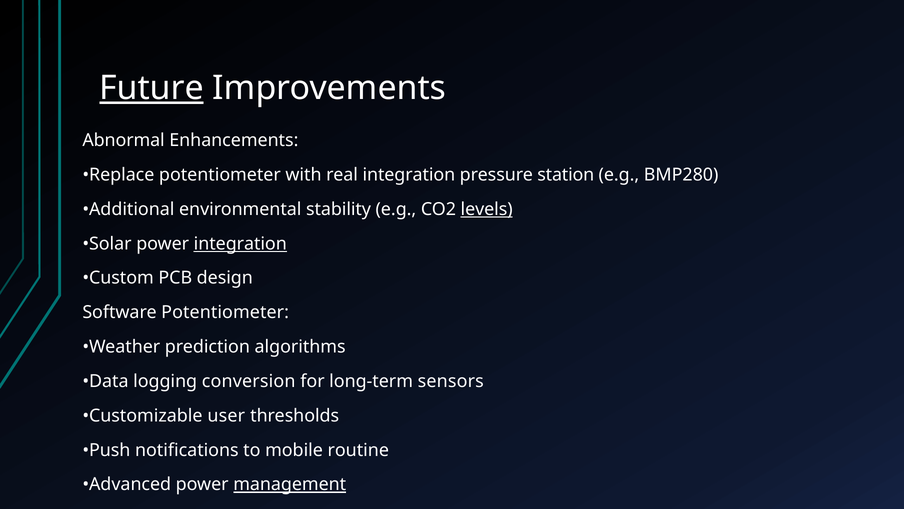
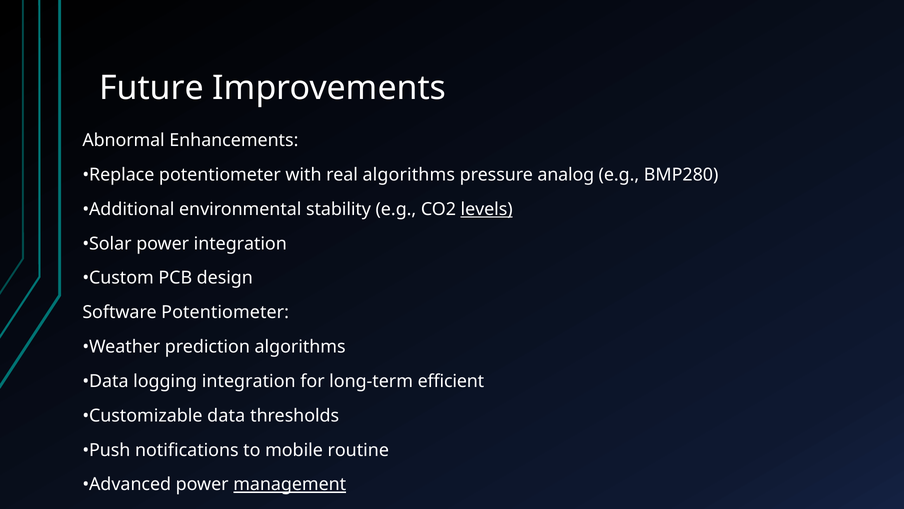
Future underline: present -> none
real integration: integration -> algorithms
station: station -> analog
integration at (240, 243) underline: present -> none
logging conversion: conversion -> integration
sensors: sensors -> efficient
Customizable user: user -> data
